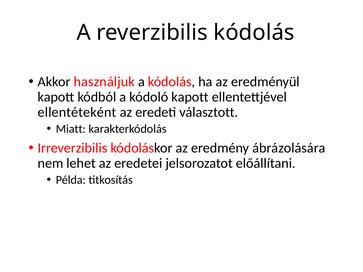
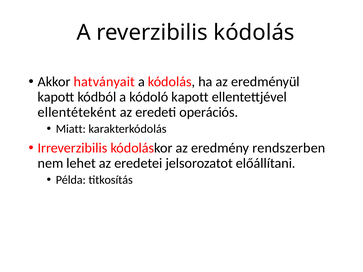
használjuk: használjuk -> hatványait
választott: választott -> operációs
ábrázolására: ábrázolására -> rendszerben
